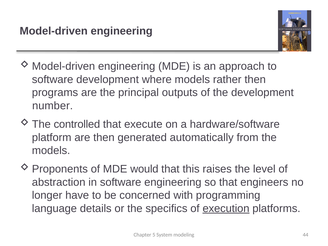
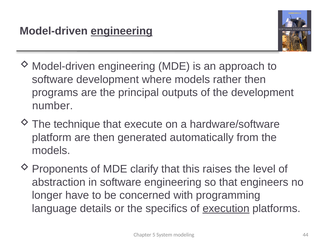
engineering at (122, 31) underline: none -> present
controlled: controlled -> technique
would: would -> clarify
